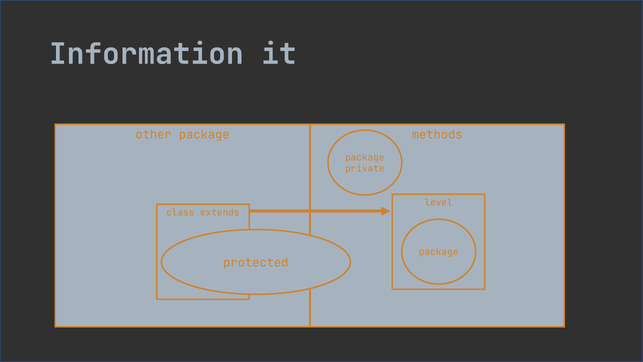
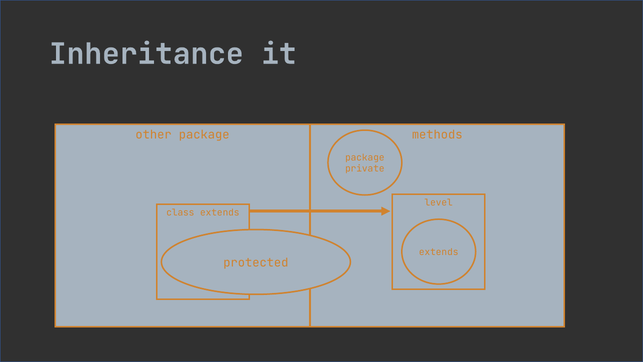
Information: Information -> Inheritance
package at (439, 252): package -> extends
